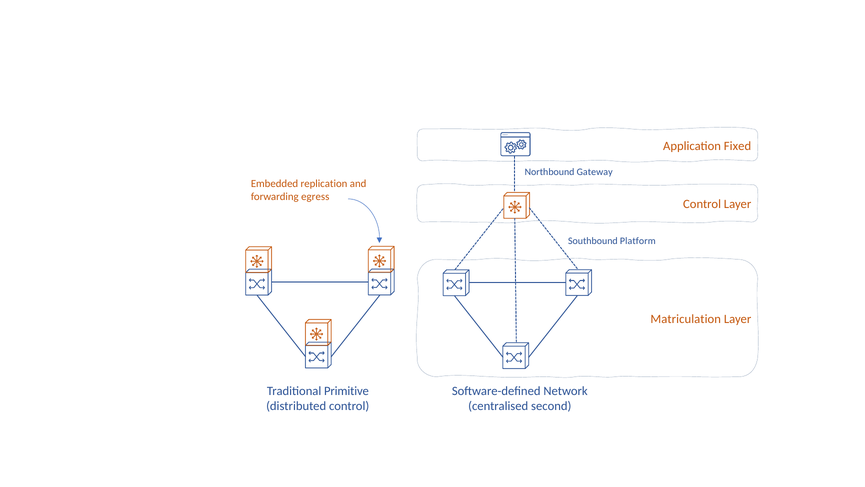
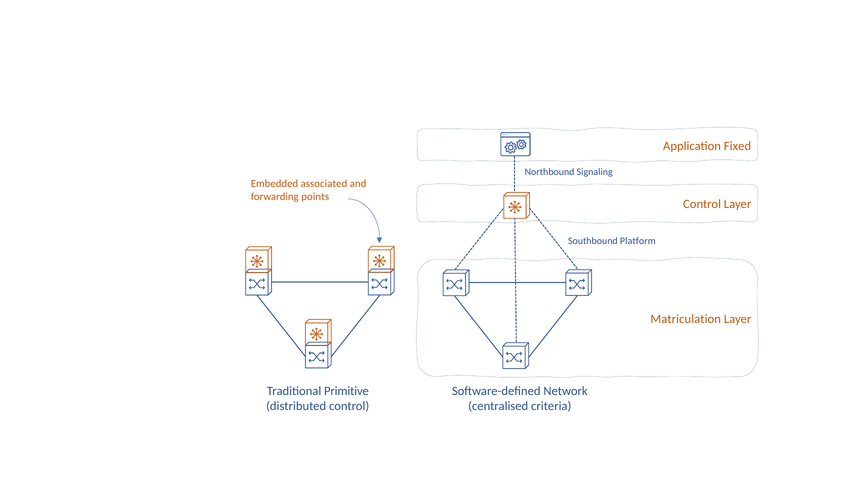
Gateway: Gateway -> Signaling
replication: replication -> associated
egress: egress -> points
second: second -> criteria
